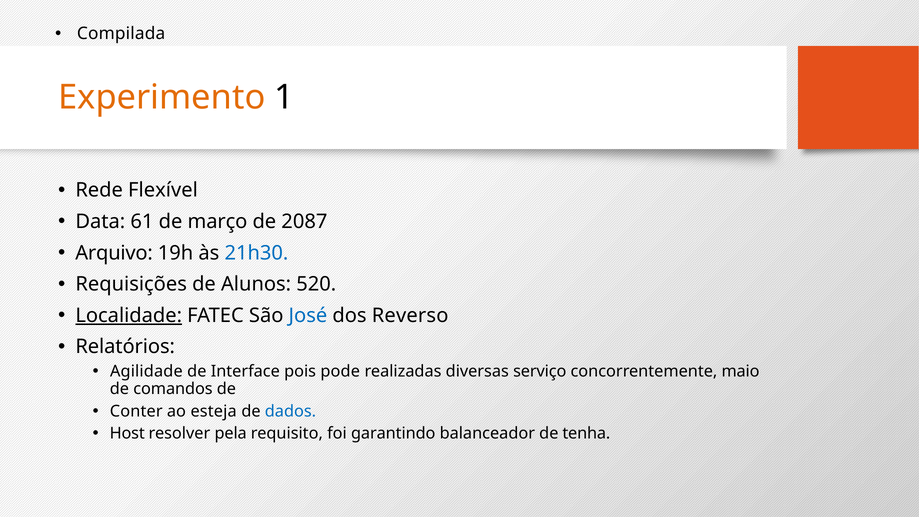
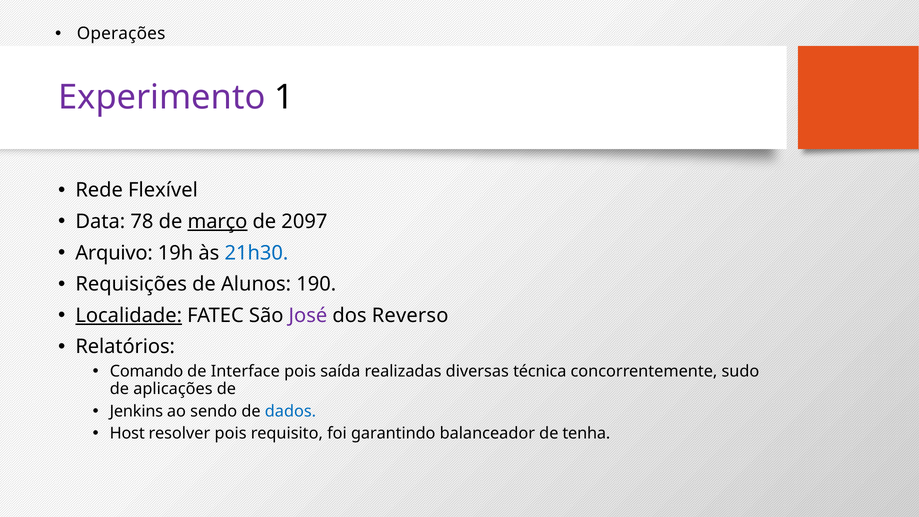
Compilada: Compilada -> Operações
Experimento colour: orange -> purple
61: 61 -> 78
março underline: none -> present
2087: 2087 -> 2097
520: 520 -> 190
José colour: blue -> purple
Agilidade: Agilidade -> Comando
pode: pode -> saída
serviço: serviço -> técnica
maio: maio -> sudo
comandos: comandos -> aplicações
Conter: Conter -> Jenkins
esteja: esteja -> sendo
resolver pela: pela -> pois
